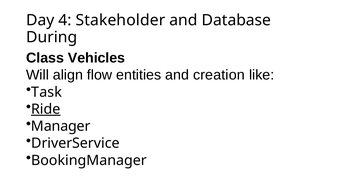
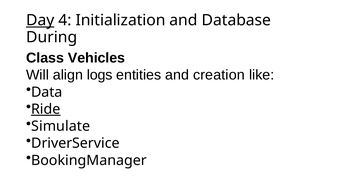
Day underline: none -> present
Stakeholder: Stakeholder -> Initialization
flow: flow -> logs
Task: Task -> Data
Manager: Manager -> Simulate
